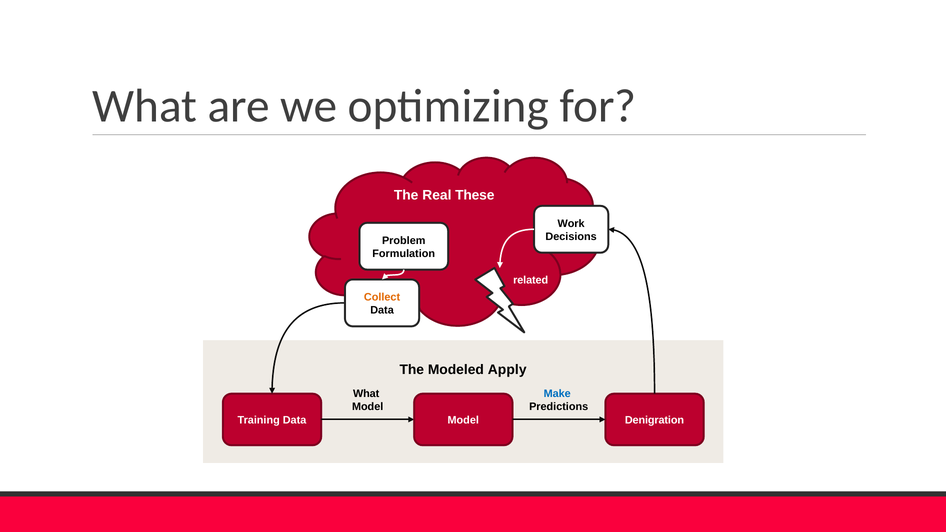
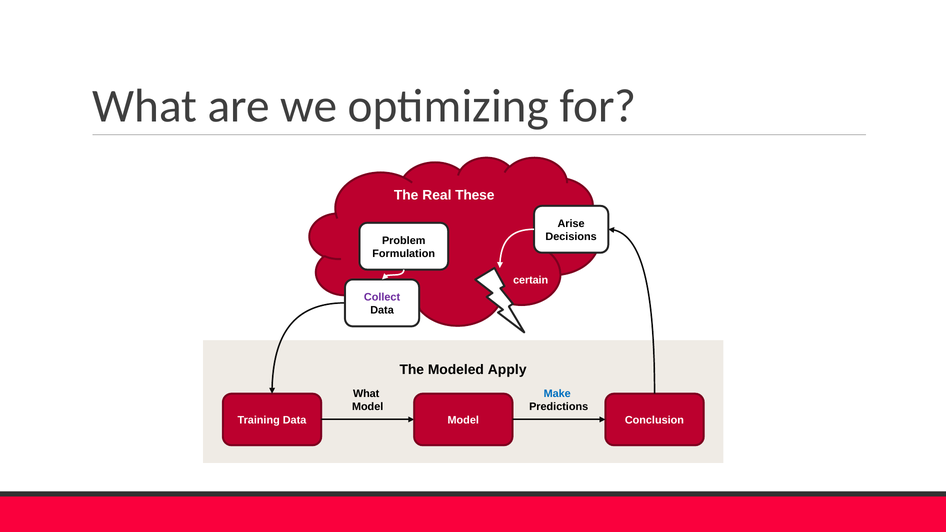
Work: Work -> Arise
related: related -> certain
Collect colour: orange -> purple
Denigration: Denigration -> Conclusion
